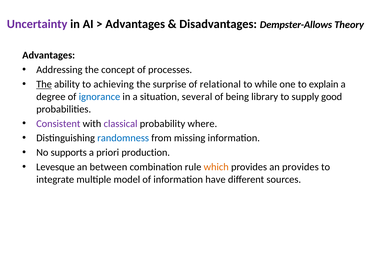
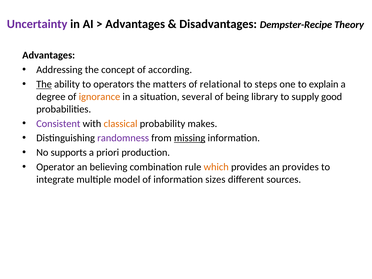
Dempster-Allows: Dempster-Allows -> Dempster-Recipe
processes: processes -> according
achieving: achieving -> operators
surprise: surprise -> matters
while: while -> steps
ignorance colour: blue -> orange
classical colour: purple -> orange
where: where -> makes
randomness colour: blue -> purple
missing underline: none -> present
Levesque: Levesque -> Operator
between: between -> believing
have: have -> sizes
